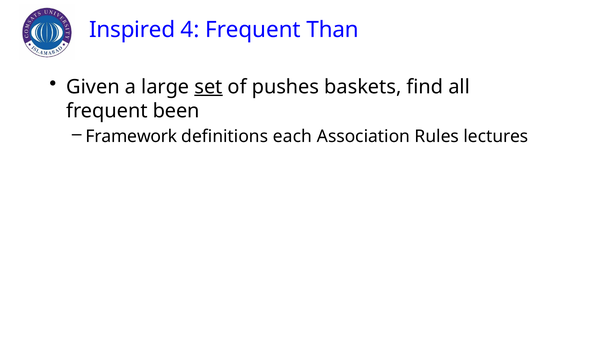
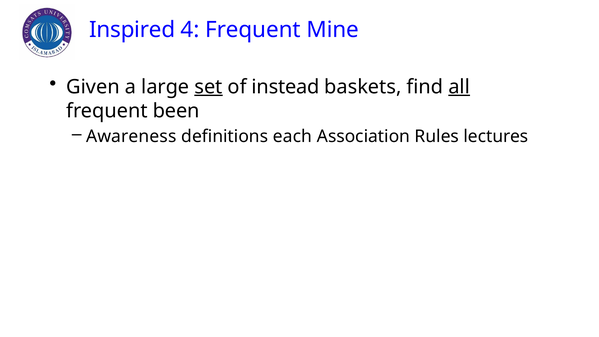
Than: Than -> Mine
pushes: pushes -> instead
all underline: none -> present
Framework: Framework -> Awareness
